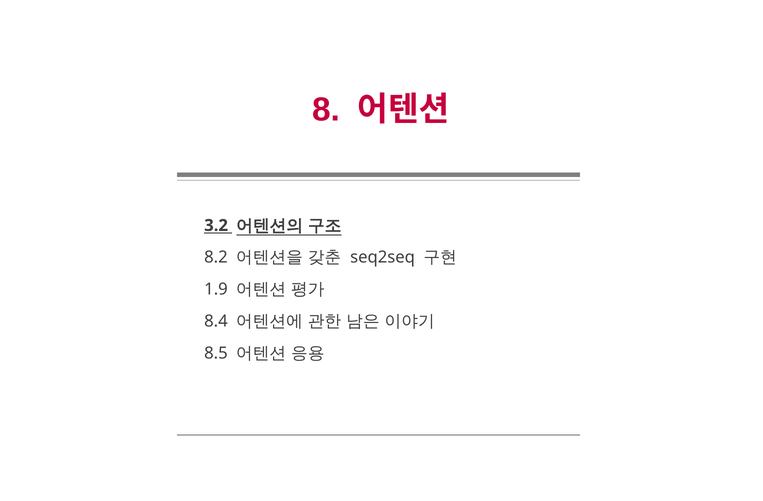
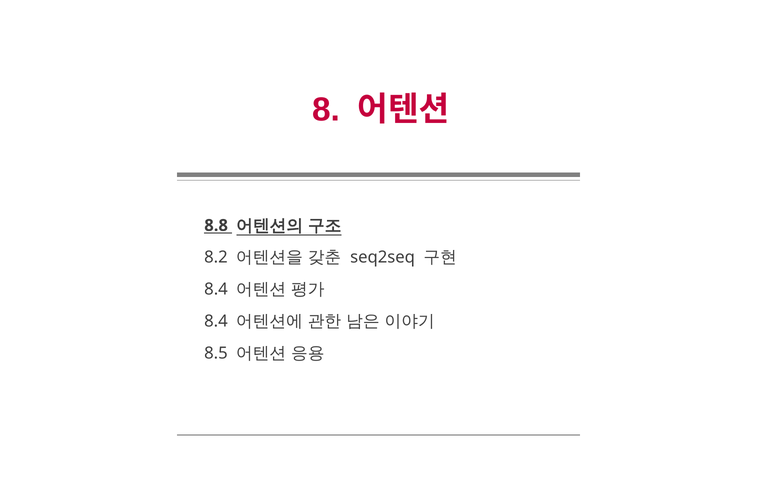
3.2: 3.2 -> 8.8
1.9 at (216, 289): 1.9 -> 8.4
